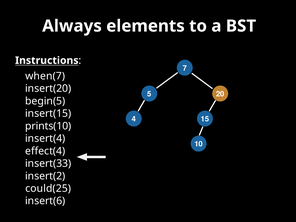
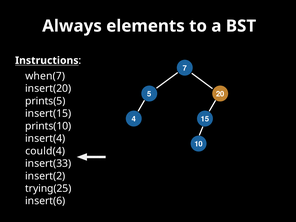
begin(5: begin(5 -> prints(5
effect(4: effect(4 -> could(4
could(25: could(25 -> trying(25
